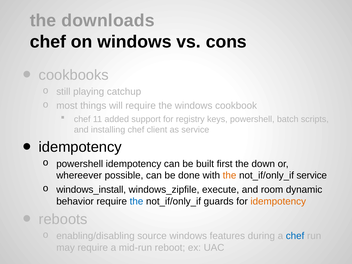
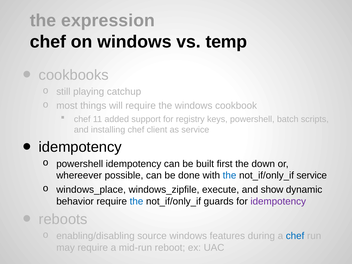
downloads: downloads -> expression
cons: cons -> temp
the at (230, 176) colour: orange -> blue
windows_install: windows_install -> windows_place
room: room -> show
idempotency at (278, 201) colour: orange -> purple
